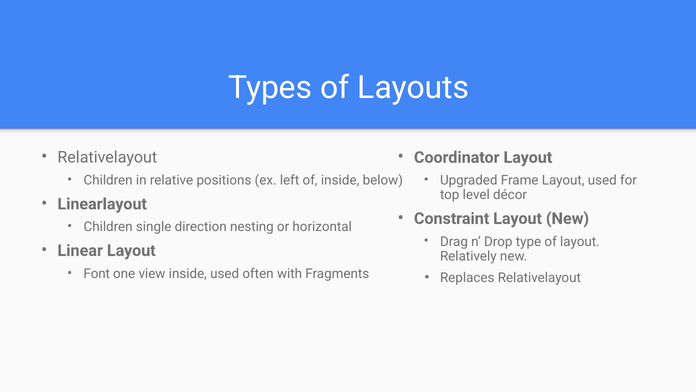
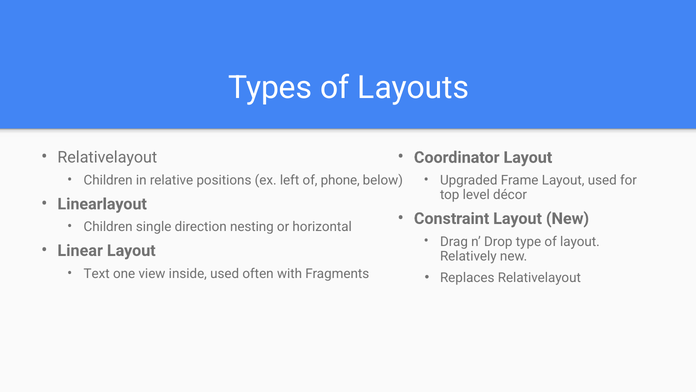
of inside: inside -> phone
Font: Font -> Text
